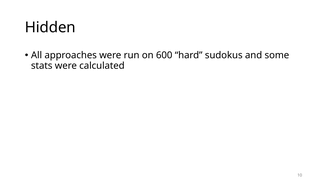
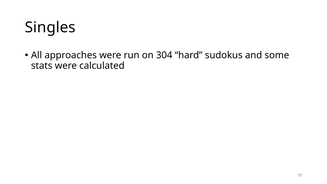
Hidden: Hidden -> Singles
600: 600 -> 304
